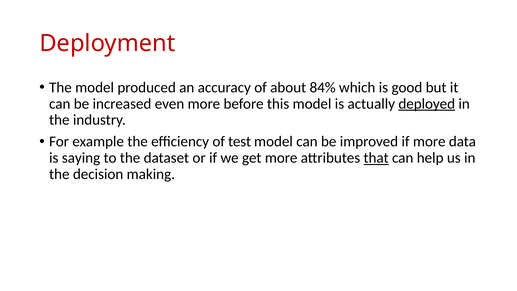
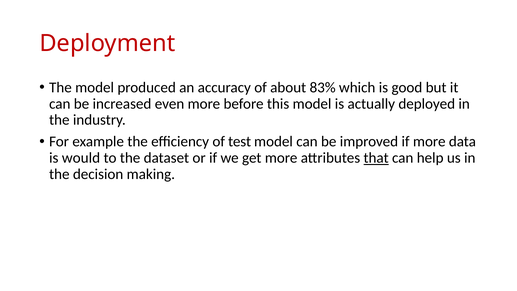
84%: 84% -> 83%
deployed underline: present -> none
saying: saying -> would
